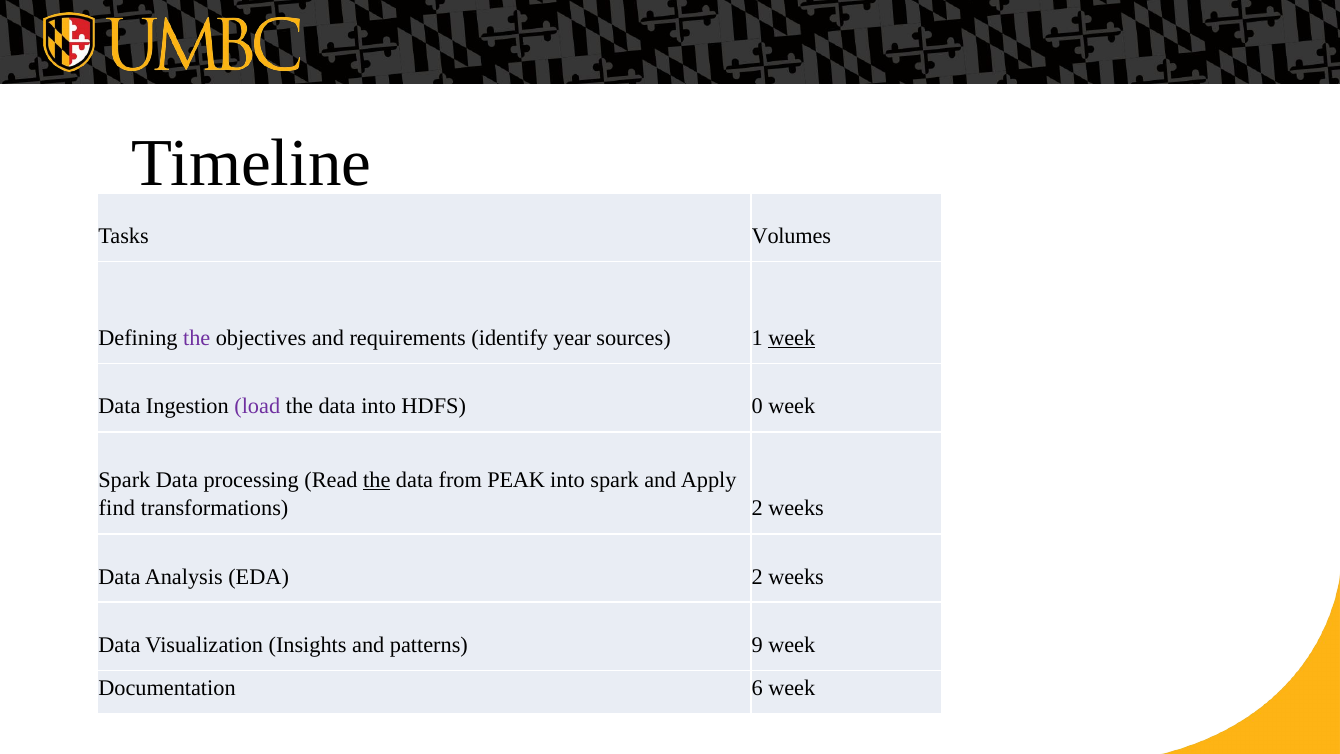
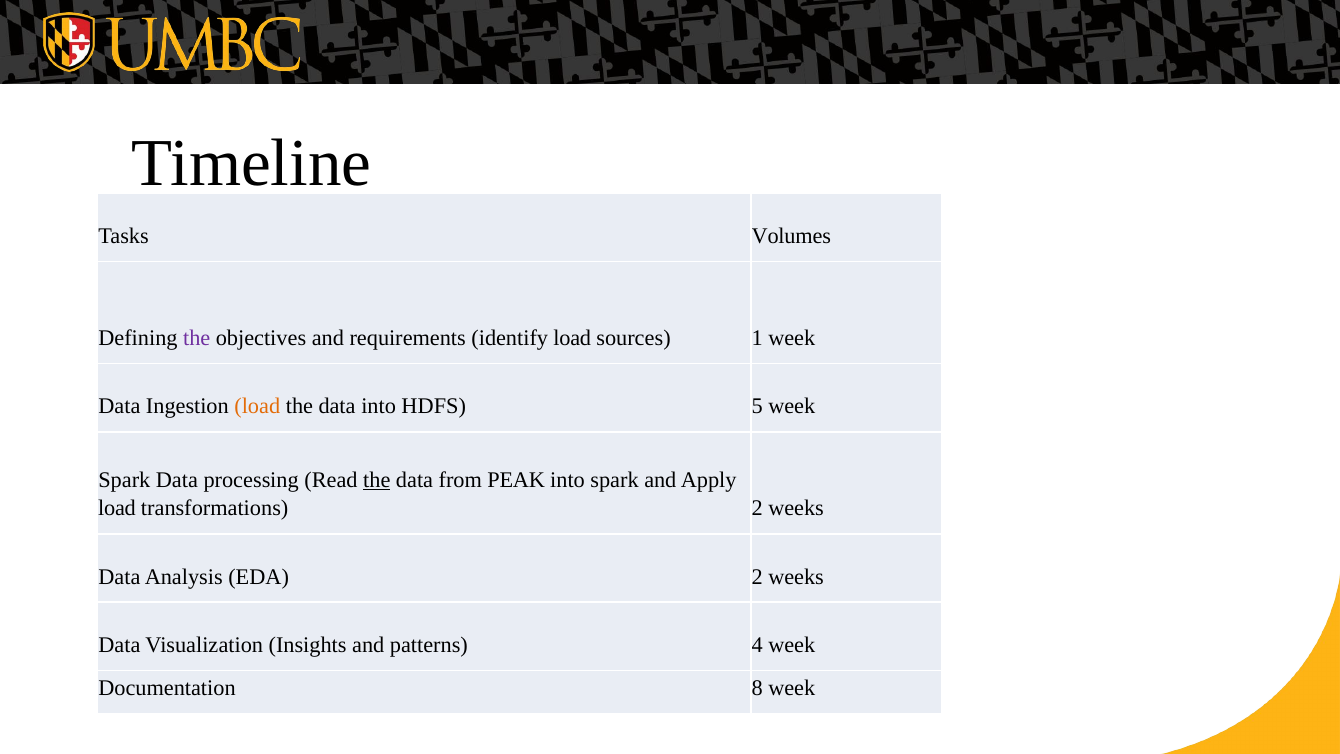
identify year: year -> load
week at (792, 338) underline: present -> none
load at (257, 406) colour: purple -> orange
0: 0 -> 5
find at (117, 508): find -> load
9: 9 -> 4
6: 6 -> 8
